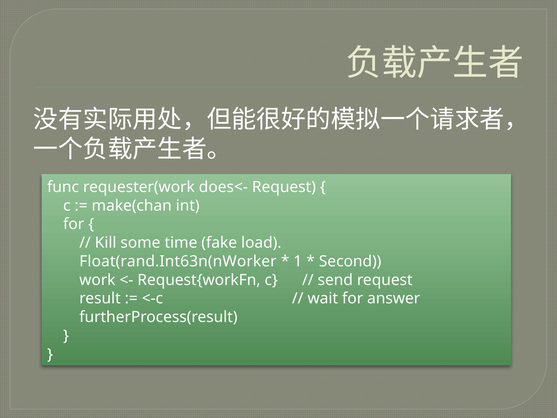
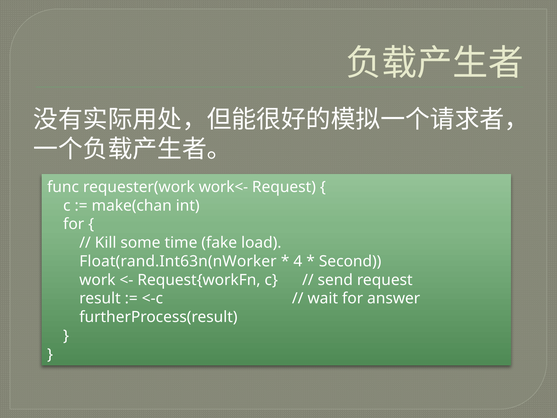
does<-: does<- -> work<-
1: 1 -> 4
